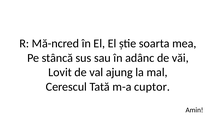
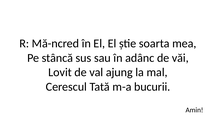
cuptor: cuptor -> bucurii
